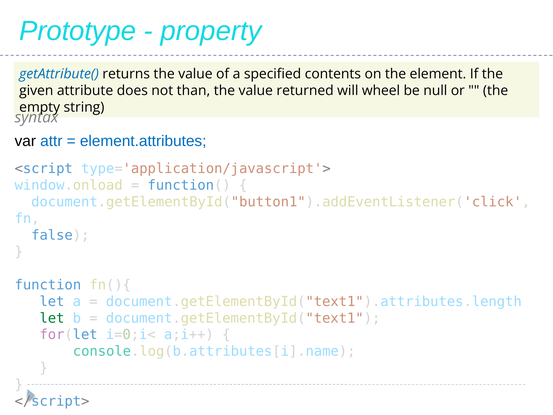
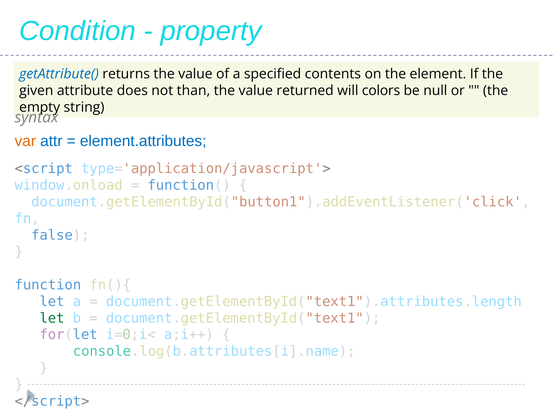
Prototype: Prototype -> Condition
wheel: wheel -> colors
var colour: black -> orange
